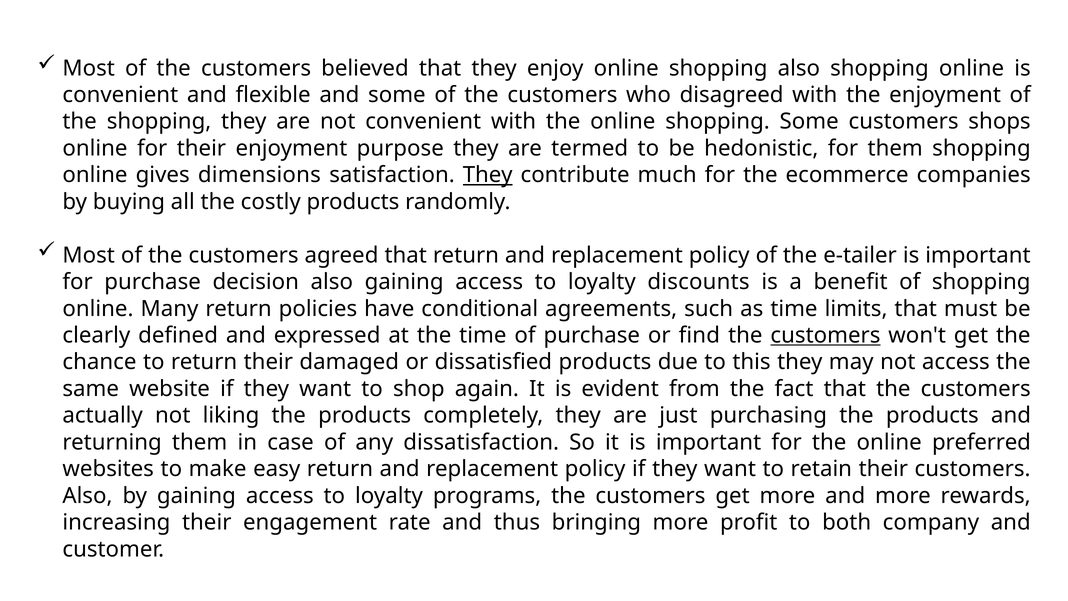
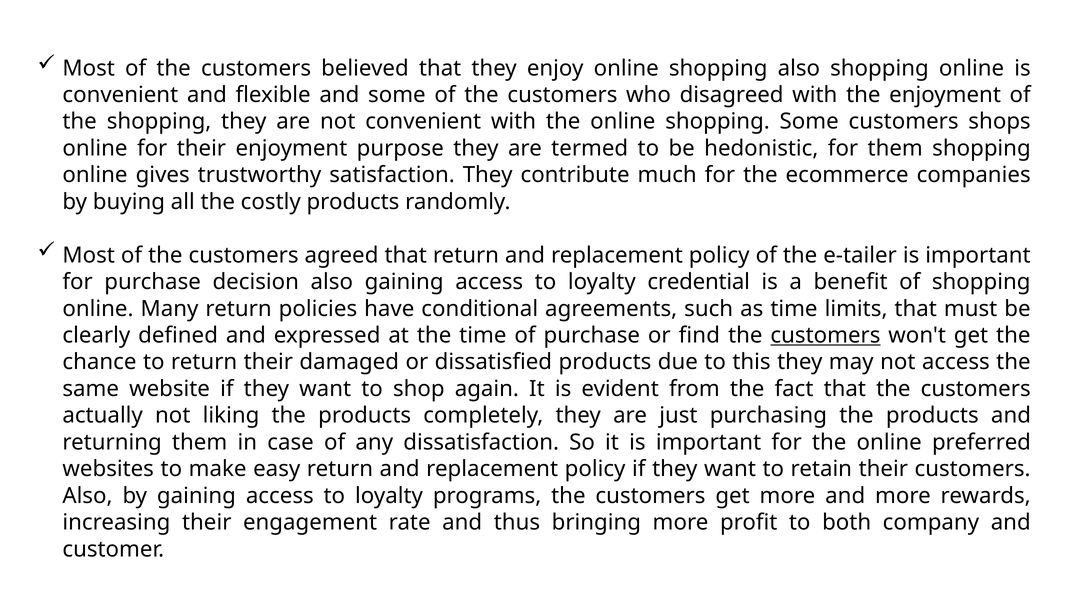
dimensions: dimensions -> trustworthy
They at (488, 175) underline: present -> none
discounts: discounts -> credential
